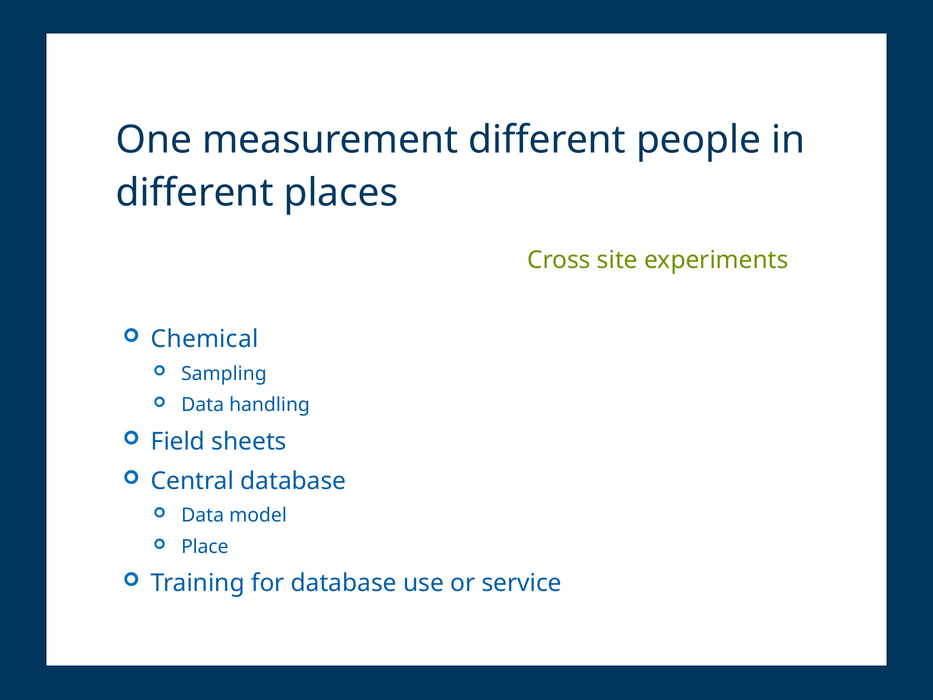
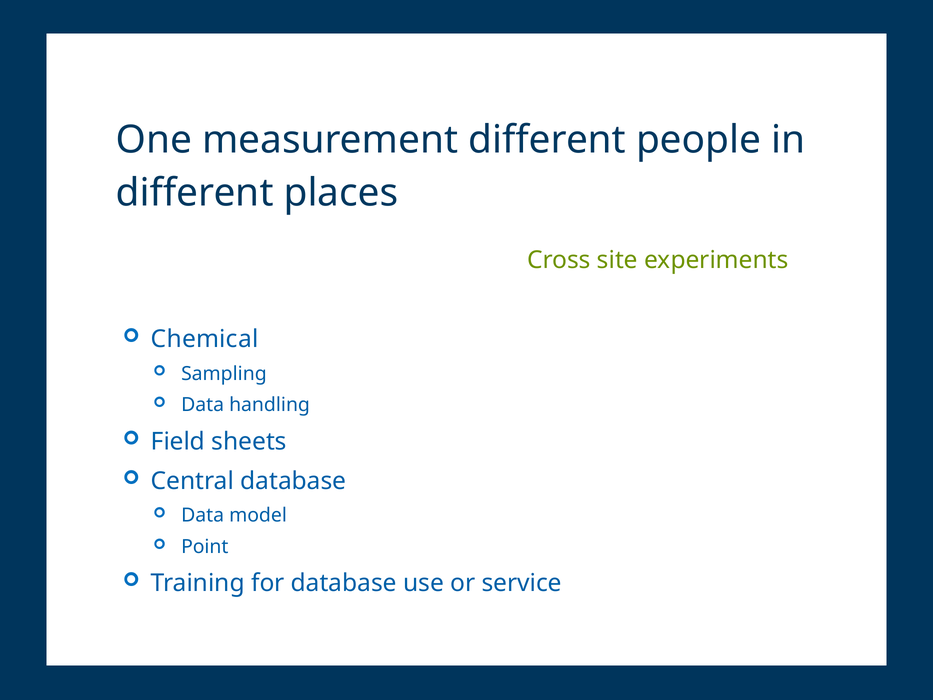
Place: Place -> Point
